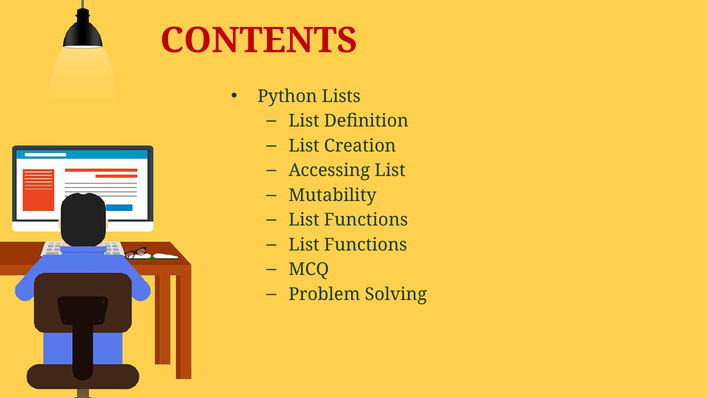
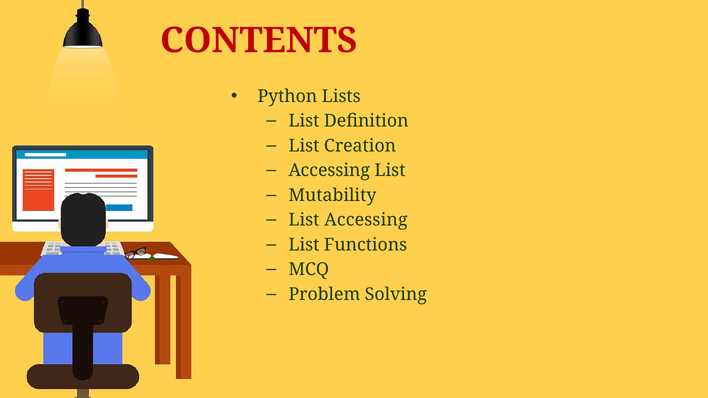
Functions at (366, 220): Functions -> Accessing
